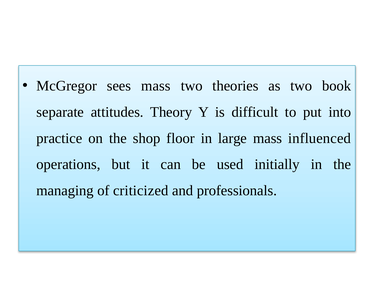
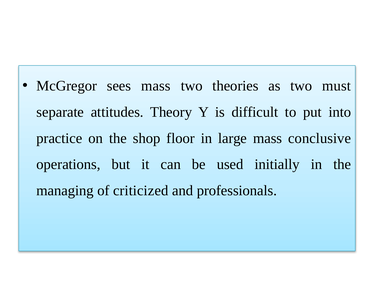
book: book -> must
influenced: influenced -> conclusive
